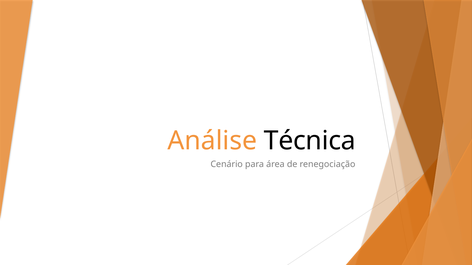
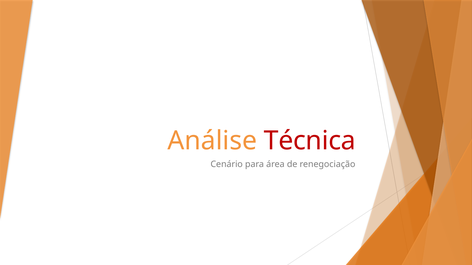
Técnica colour: black -> red
